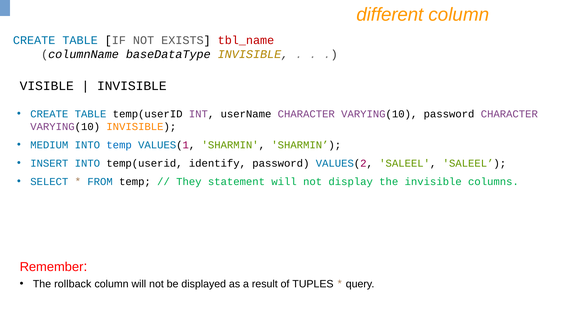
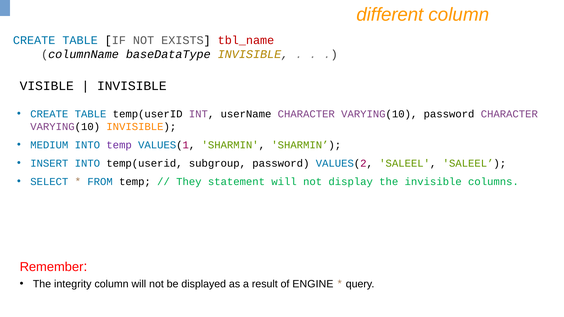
temp at (119, 145) colour: blue -> purple
identify: identify -> subgroup
rollback: rollback -> integrity
TUPLES: TUPLES -> ENGINE
